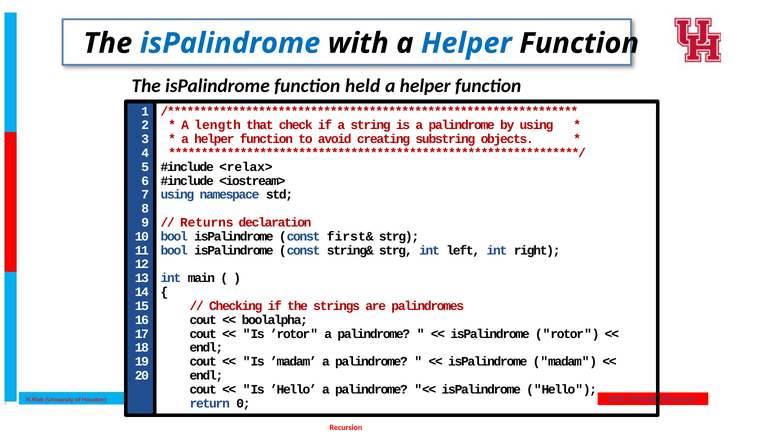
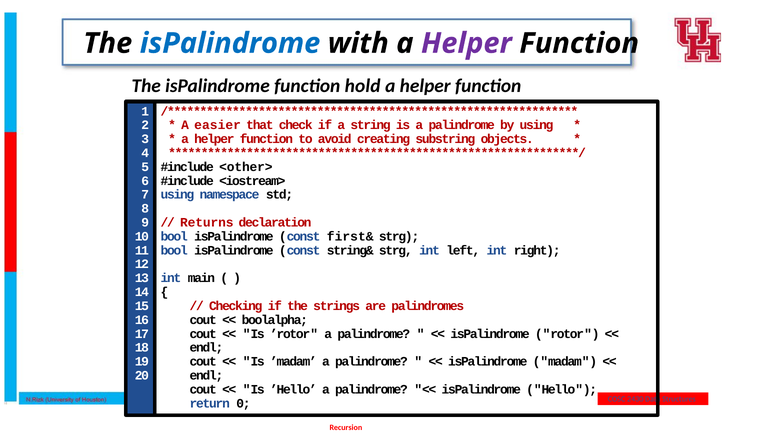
Helper at (466, 43) colour: blue -> purple
held: held -> hold
length: length -> easier
<relax>: <relax> -> <other>
